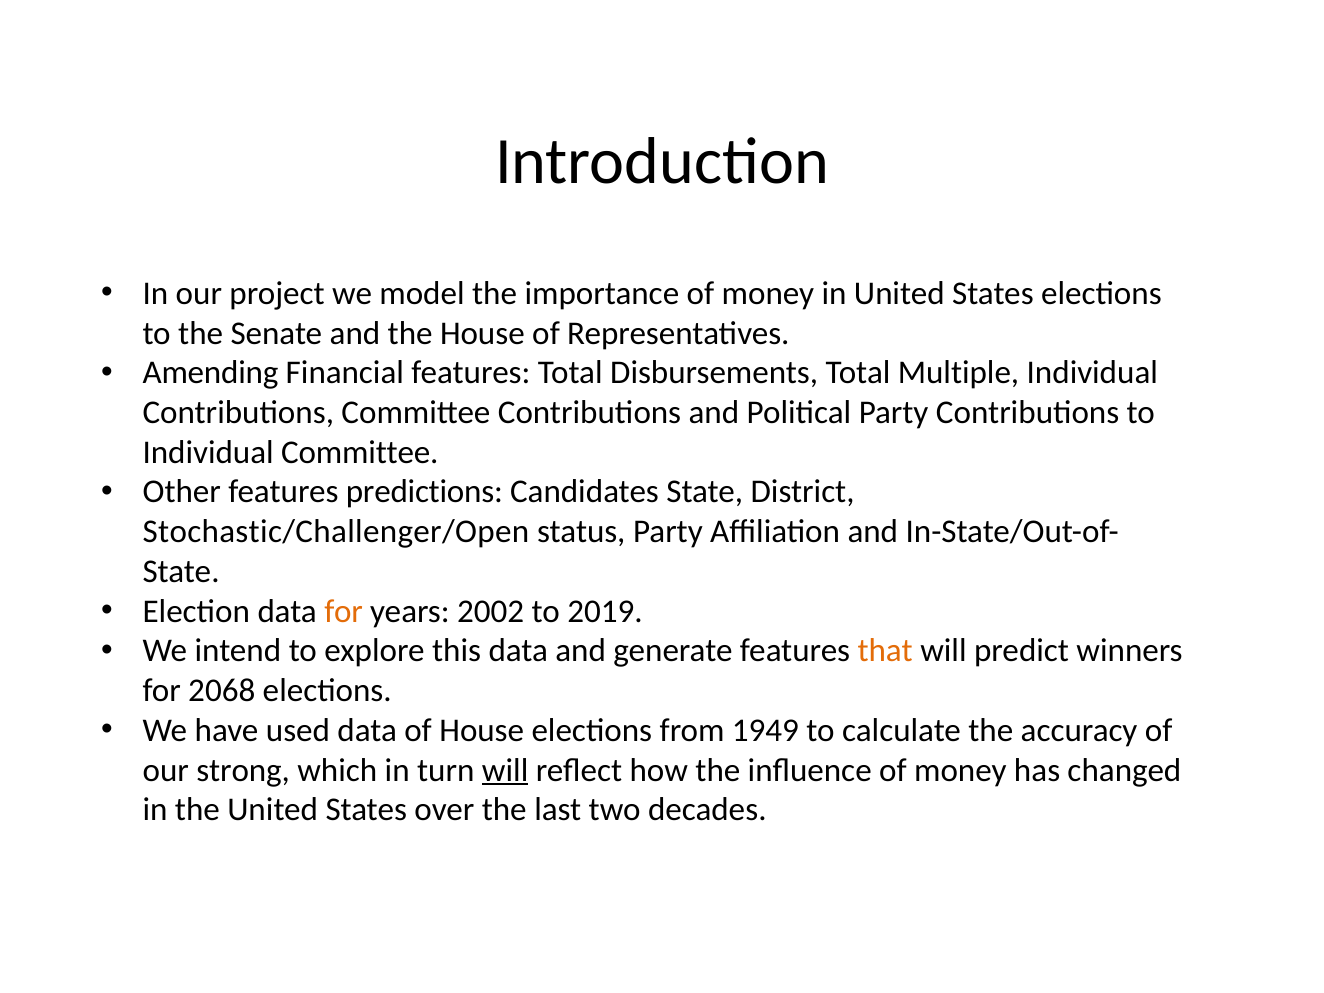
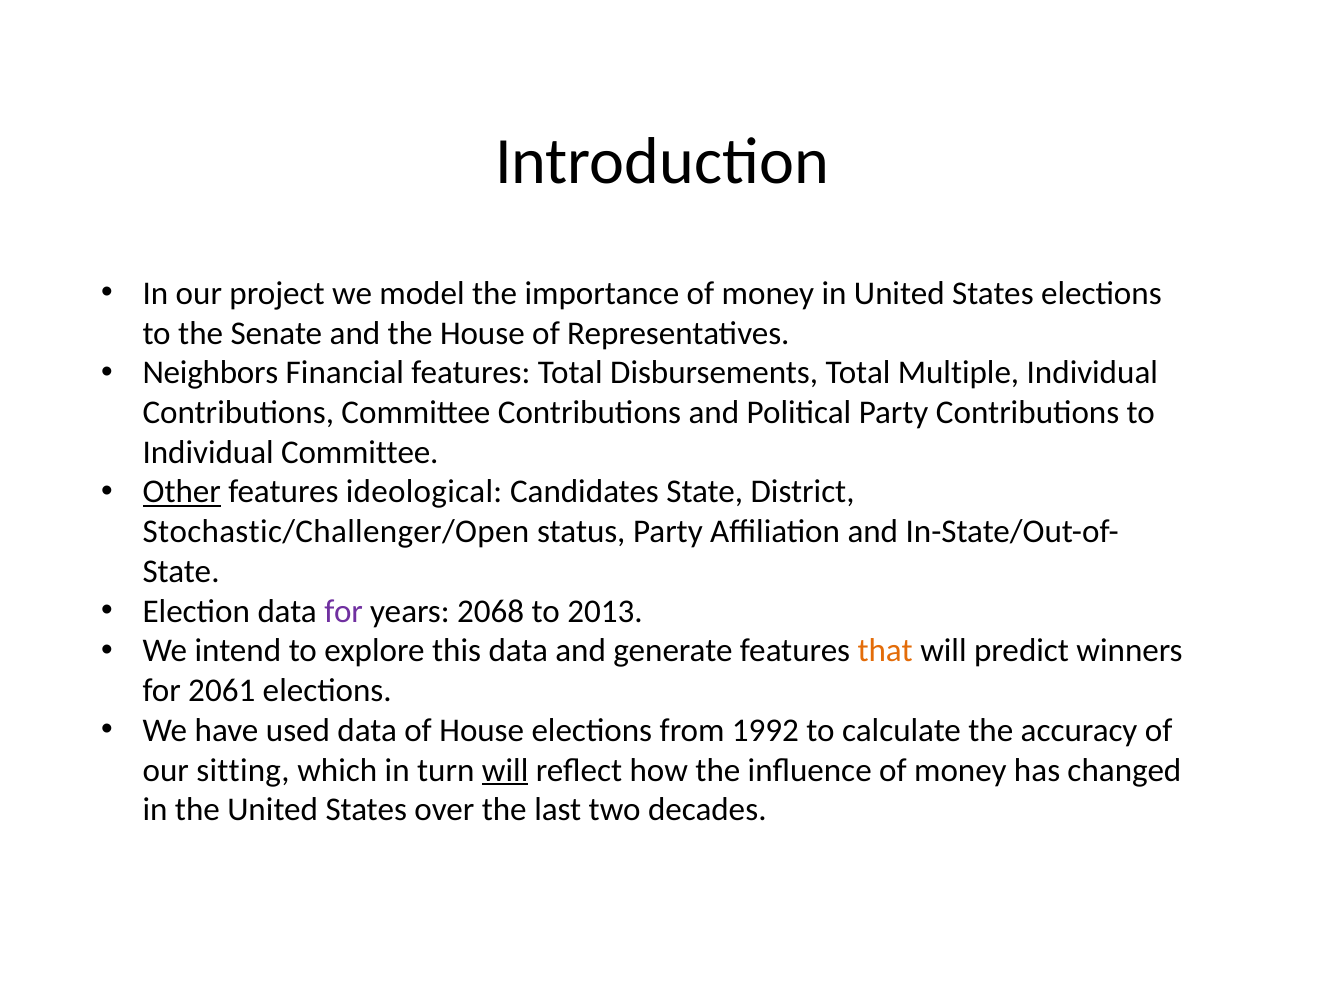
Amending: Amending -> Neighbors
Other underline: none -> present
predictions: predictions -> ideological
for at (344, 611) colour: orange -> purple
2002: 2002 -> 2068
2019: 2019 -> 2013
2068: 2068 -> 2061
1949: 1949 -> 1992
strong: strong -> sitting
